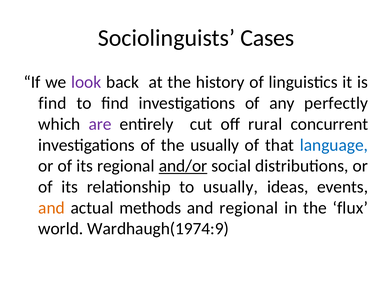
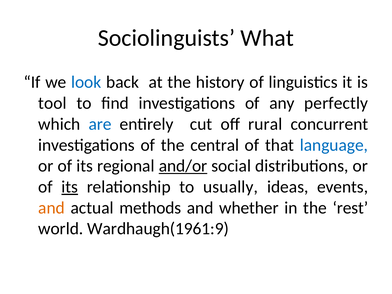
Cases: Cases -> What
look colour: purple -> blue
find at (52, 103): find -> tool
are colour: purple -> blue
the usually: usually -> central
its at (70, 187) underline: none -> present
and regional: regional -> whether
flux: flux -> rest
Wardhaugh(1974:9: Wardhaugh(1974:9 -> Wardhaugh(1961:9
